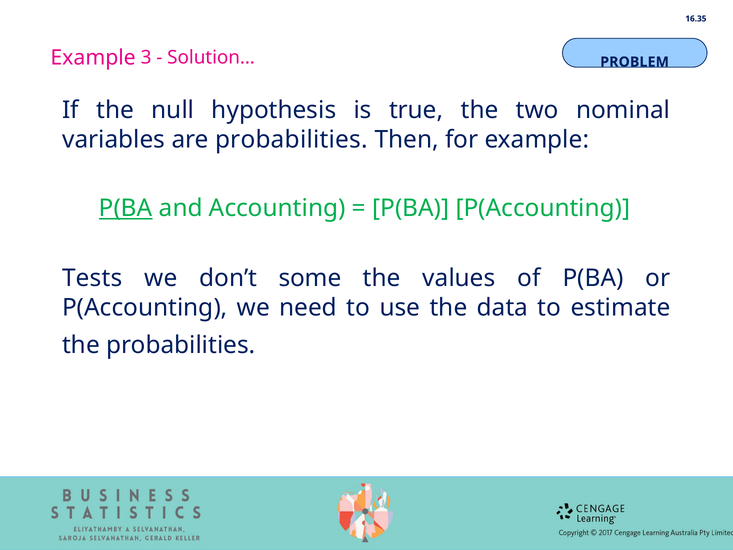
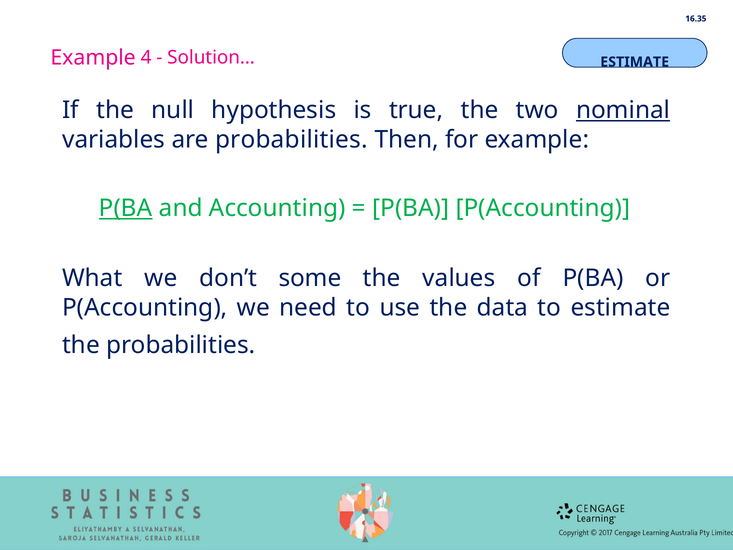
3: 3 -> 4
Solution… PROBLEM: PROBLEM -> ESTIMATE
nominal underline: none -> present
Tests: Tests -> What
